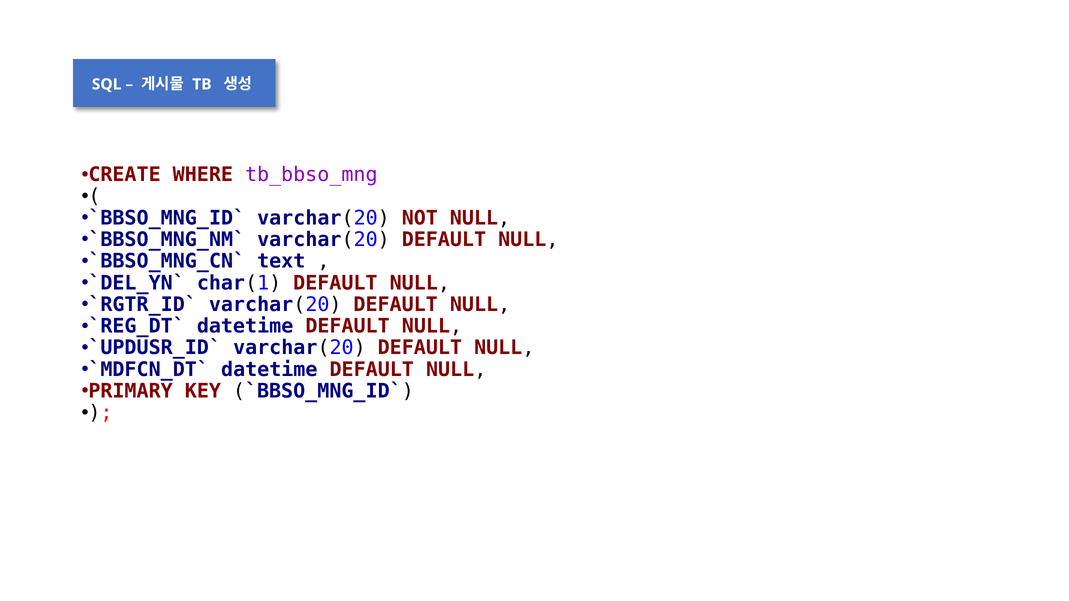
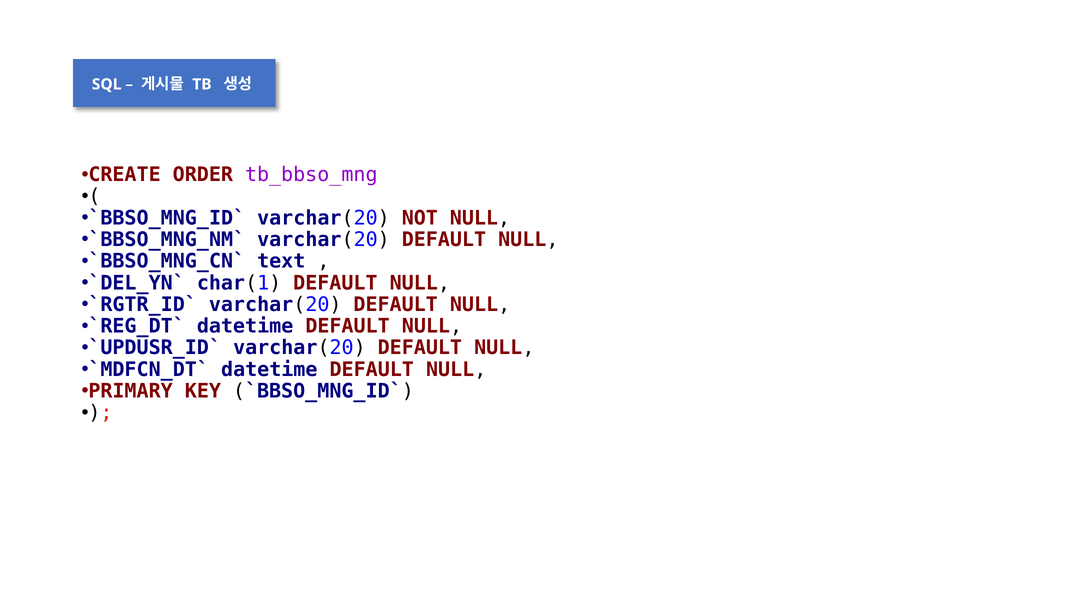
WHERE: WHERE -> ORDER
